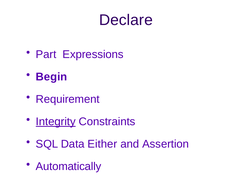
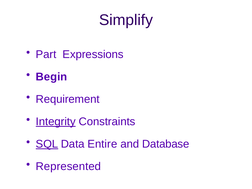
Declare: Declare -> Simplify
SQL underline: none -> present
Either: Either -> Entire
Assertion: Assertion -> Database
Automatically: Automatically -> Represented
